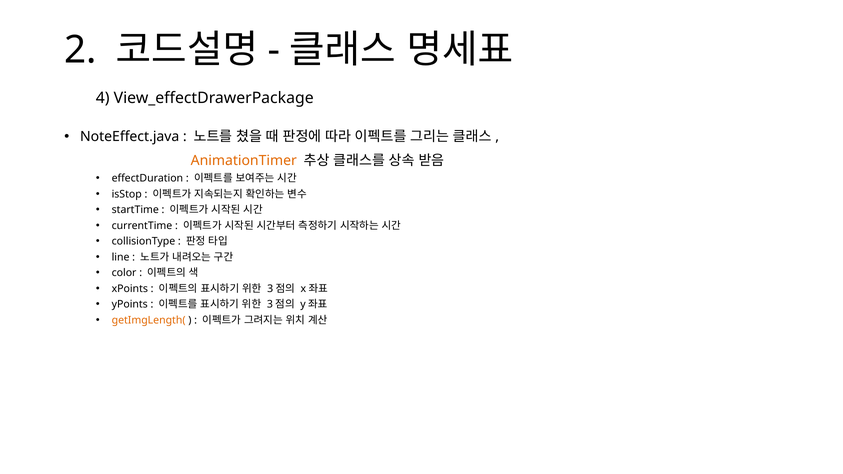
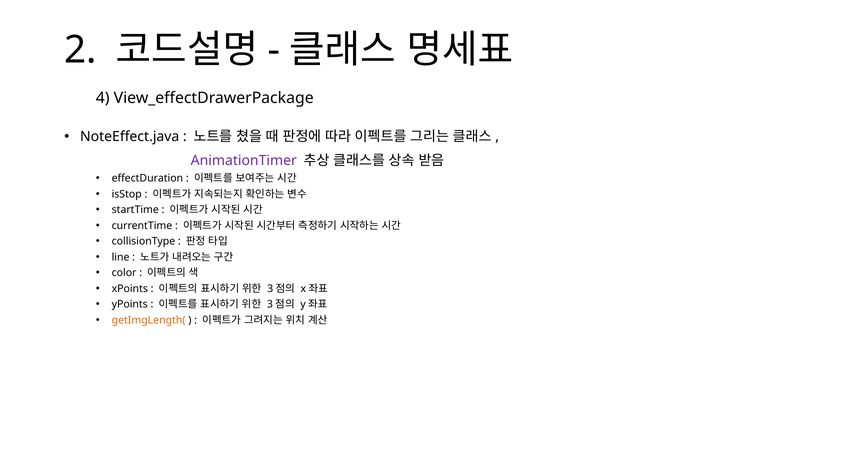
AnimationTimer colour: orange -> purple
